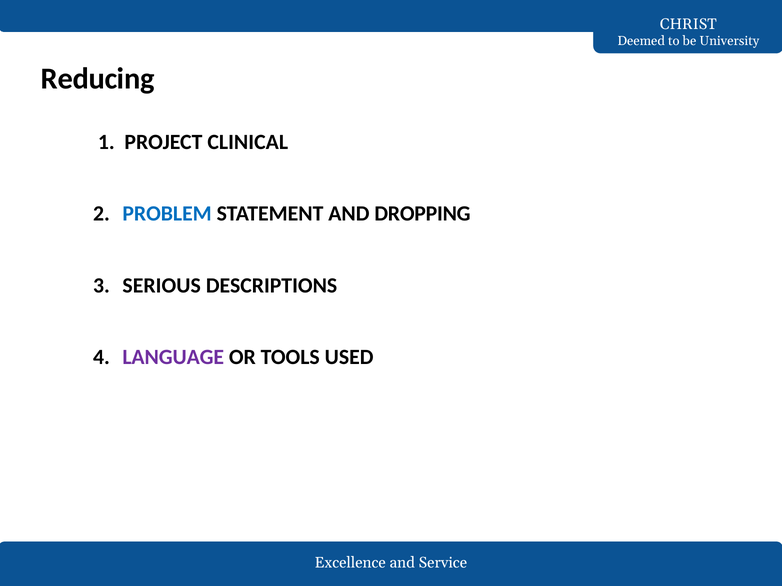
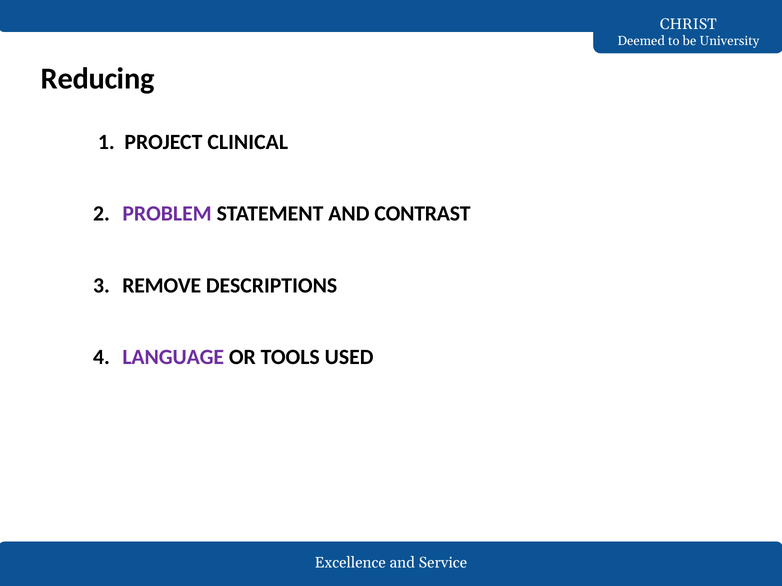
PROBLEM colour: blue -> purple
DROPPING: DROPPING -> CONTRAST
SERIOUS: SERIOUS -> REMOVE
